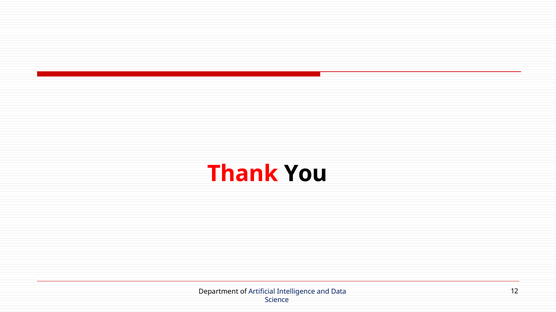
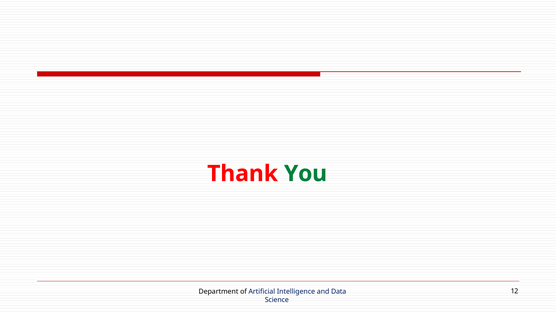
You colour: black -> green
